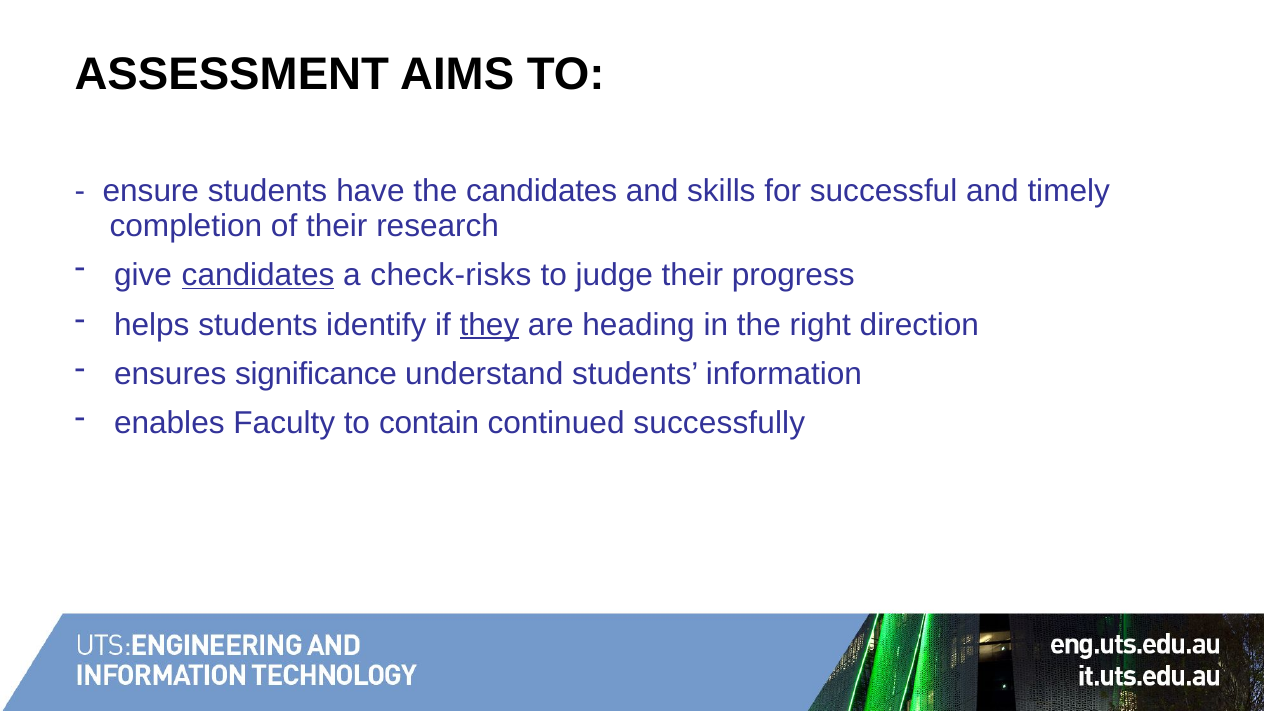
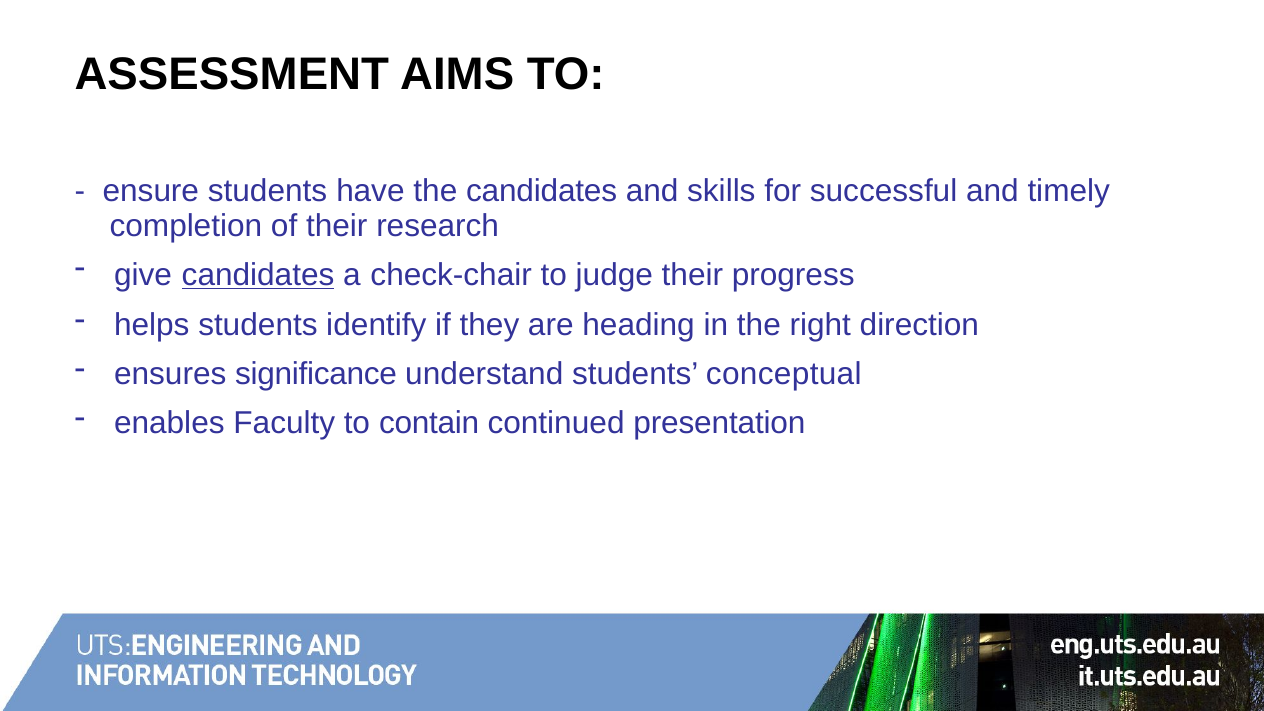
check-risks: check-risks -> check-chair
they underline: present -> none
information: information -> conceptual
successfully: successfully -> presentation
